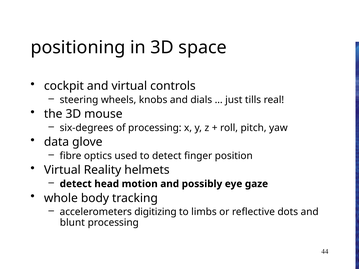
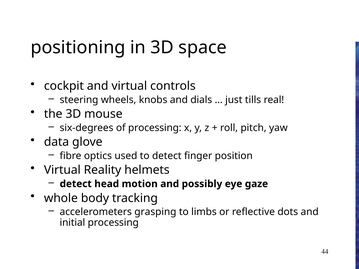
digitizing: digitizing -> grasping
blunt: blunt -> initial
